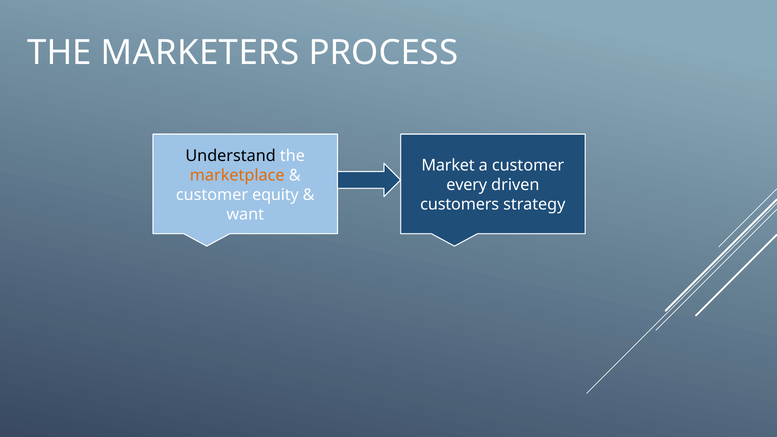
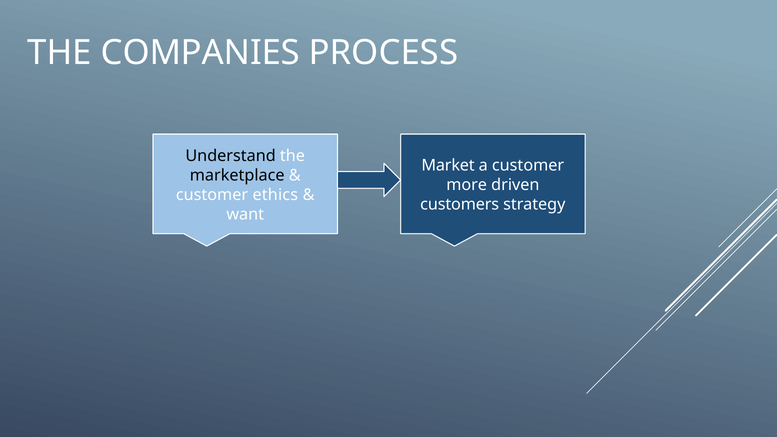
MARKETERS: MARKETERS -> COMPANIES
marketplace colour: orange -> black
every: every -> more
equity: equity -> ethics
